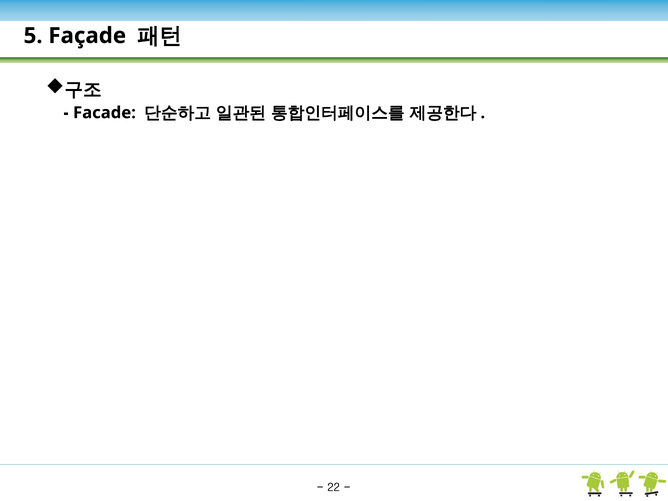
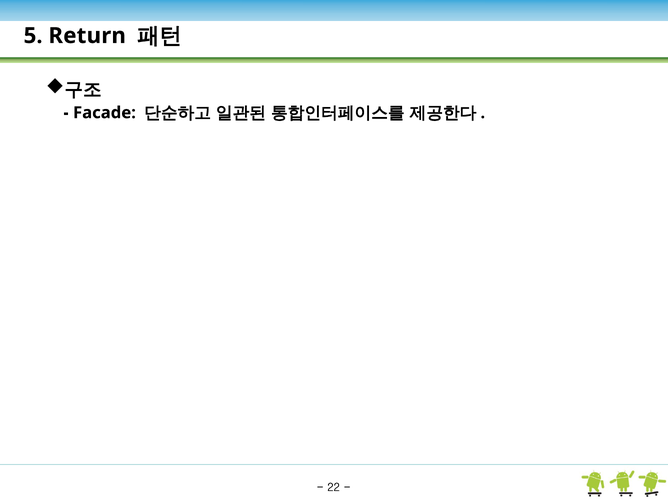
Façade: Façade -> Return
